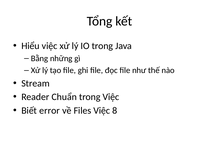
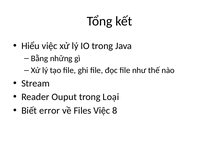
Chuẩn: Chuẩn -> Ouput
trong Việc: Việc -> Loại
